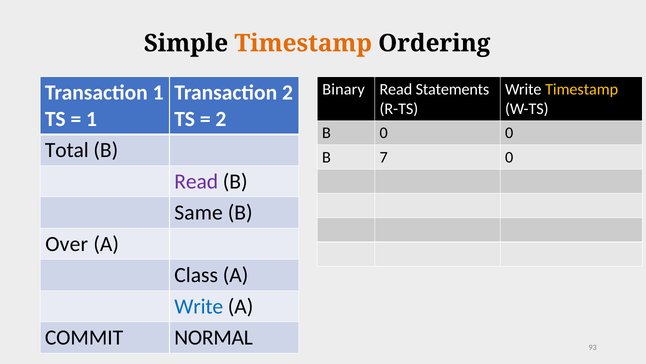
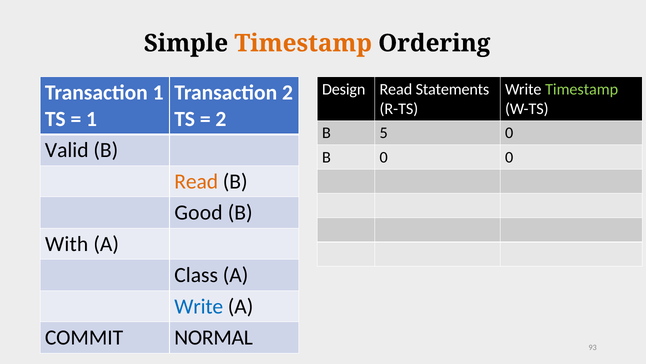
Binary: Binary -> Design
Timestamp at (582, 89) colour: yellow -> light green
B 0: 0 -> 5
Total: Total -> Valid
B 7: 7 -> 0
Read at (196, 181) colour: purple -> orange
Same: Same -> Good
Over: Over -> With
